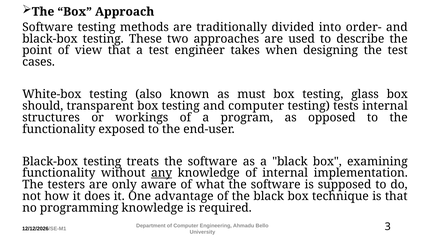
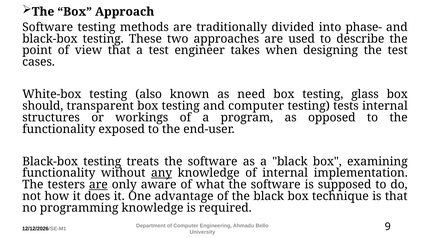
order-: order- -> phase-
must: must -> need
are at (98, 185) underline: none -> present
3: 3 -> 9
